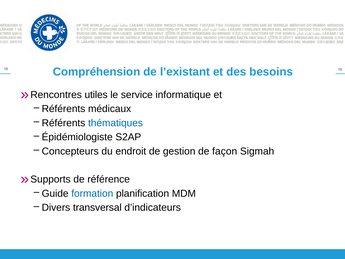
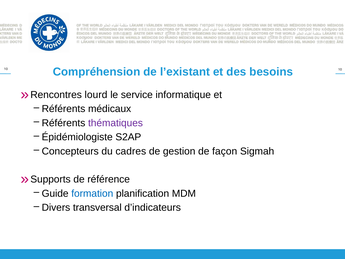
utiles: utiles -> lourd
thématiques colour: blue -> purple
endroit: endroit -> cadres
